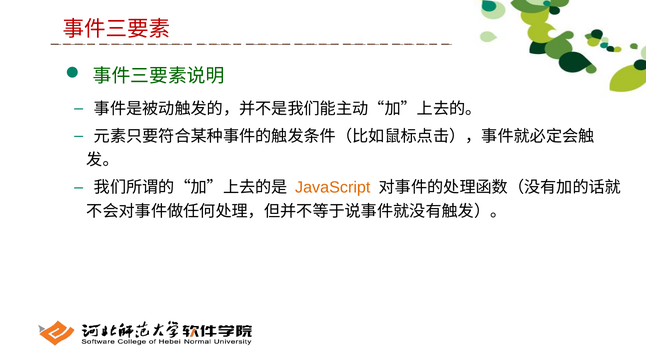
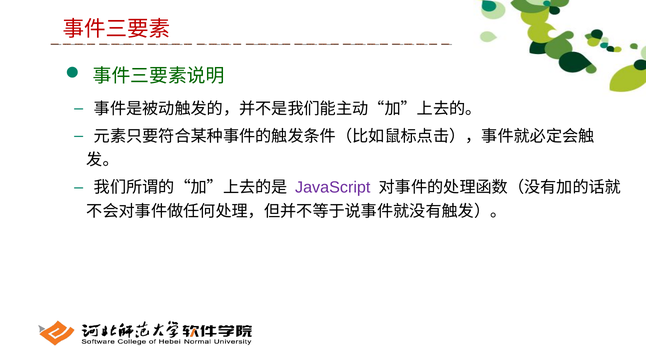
JavaScript colour: orange -> purple
